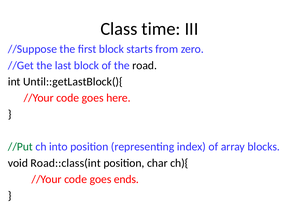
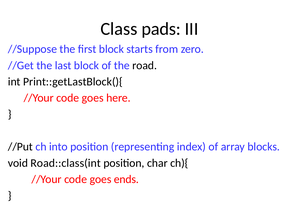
time: time -> pads
Until::getLastBlock(){: Until::getLastBlock(){ -> Print::getLastBlock(){
//Put colour: green -> black
